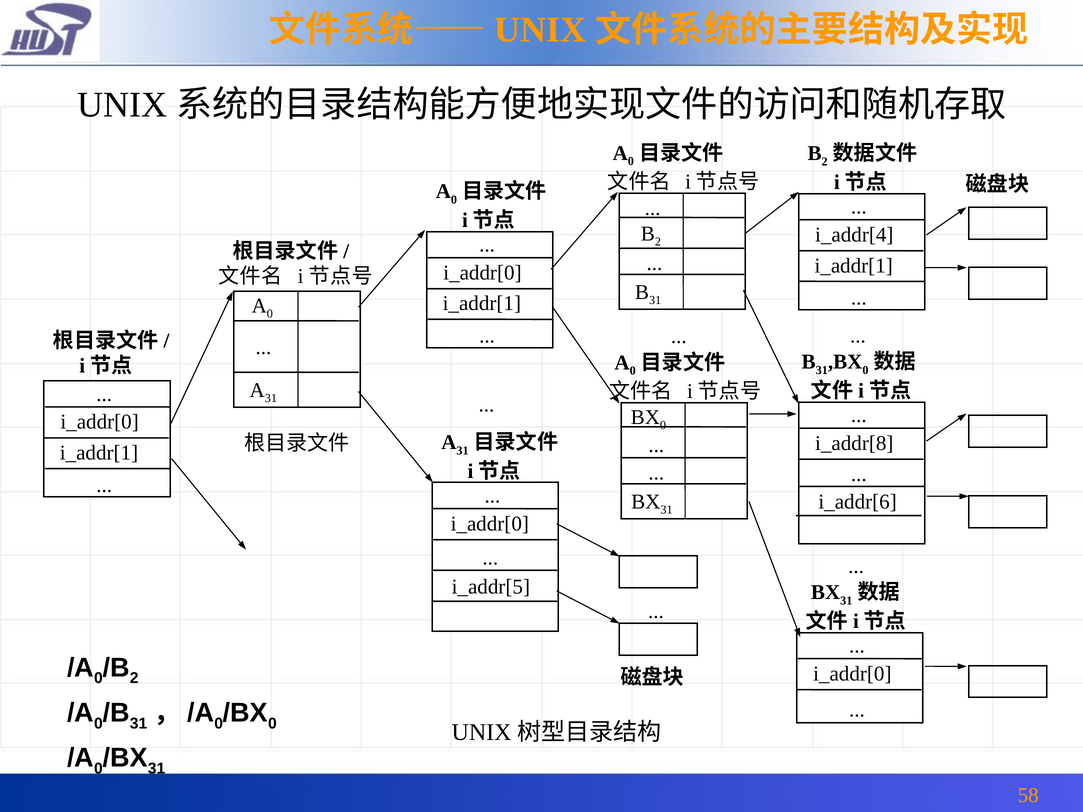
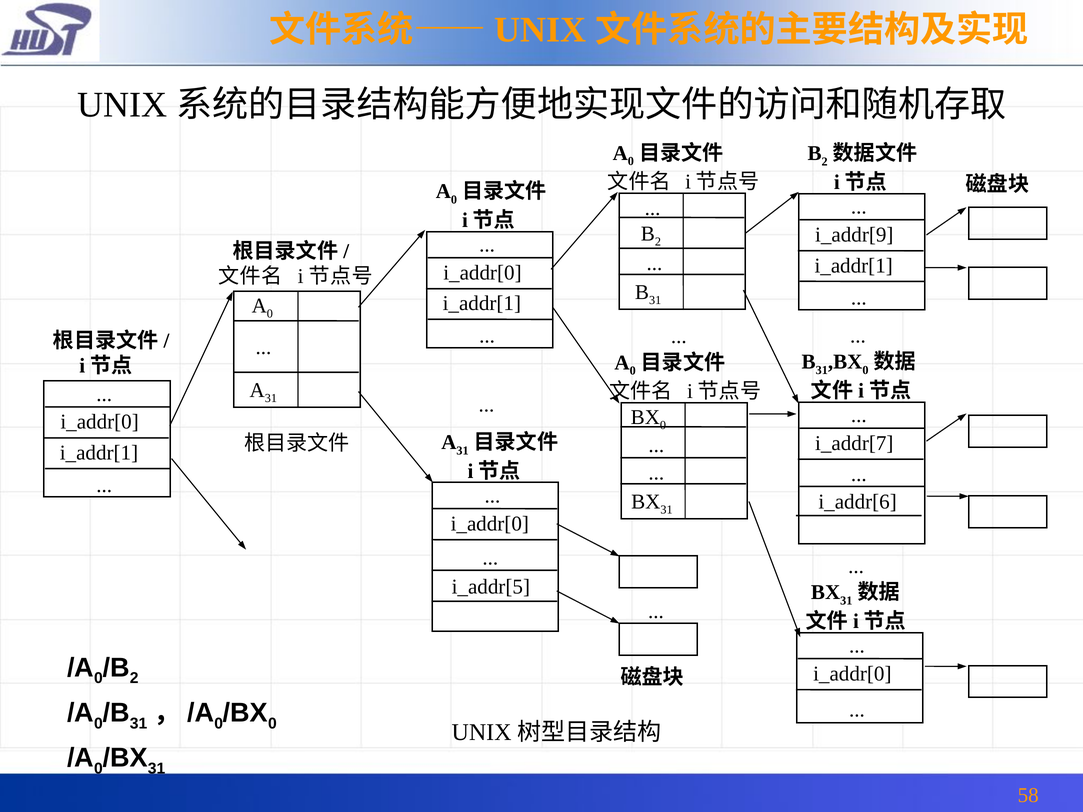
i_addr[4: i_addr[4 -> i_addr[9
i_addr[8: i_addr[8 -> i_addr[7
